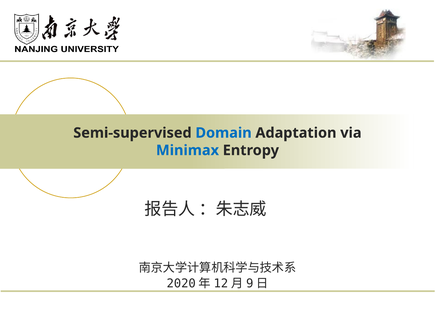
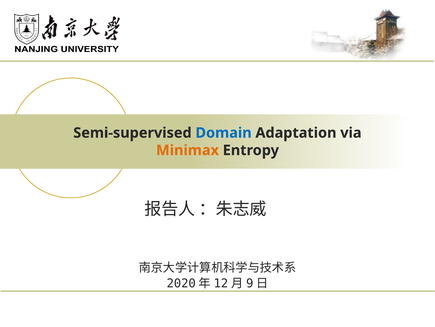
Minimax colour: blue -> orange
